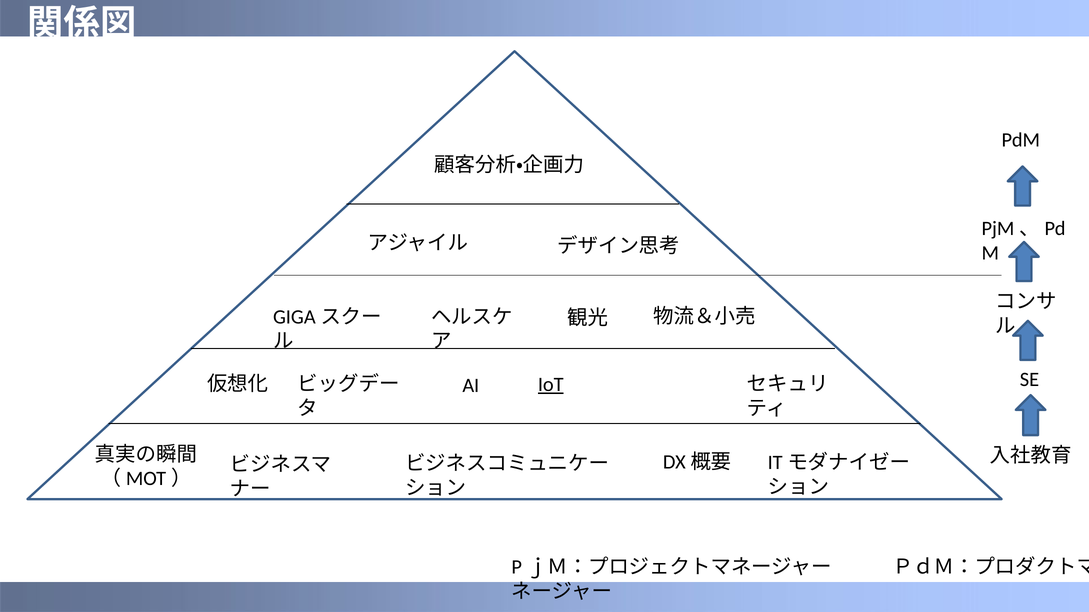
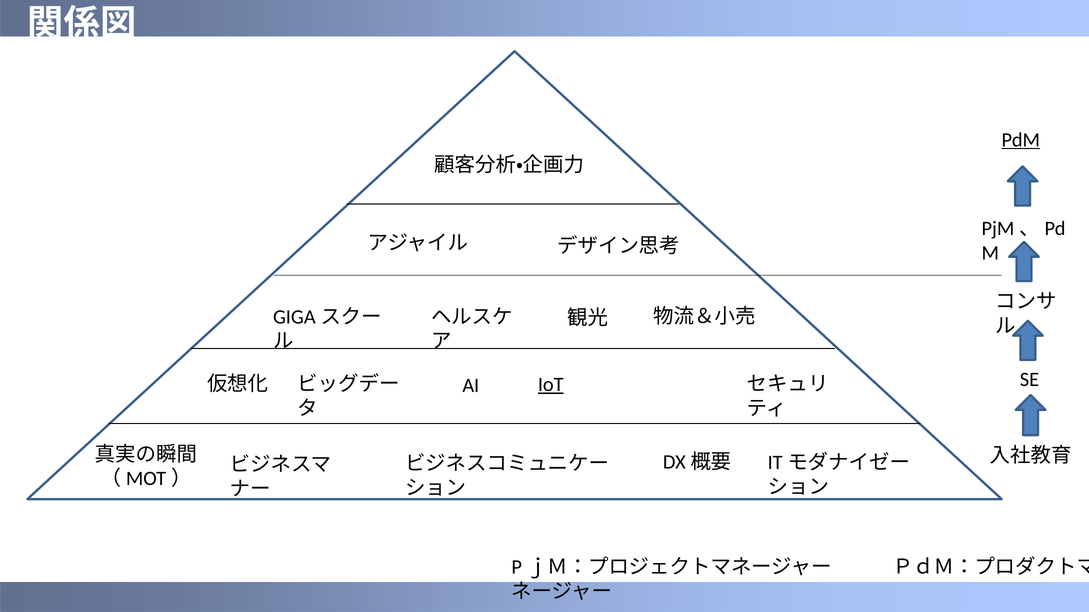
PdM underline: none -> present
